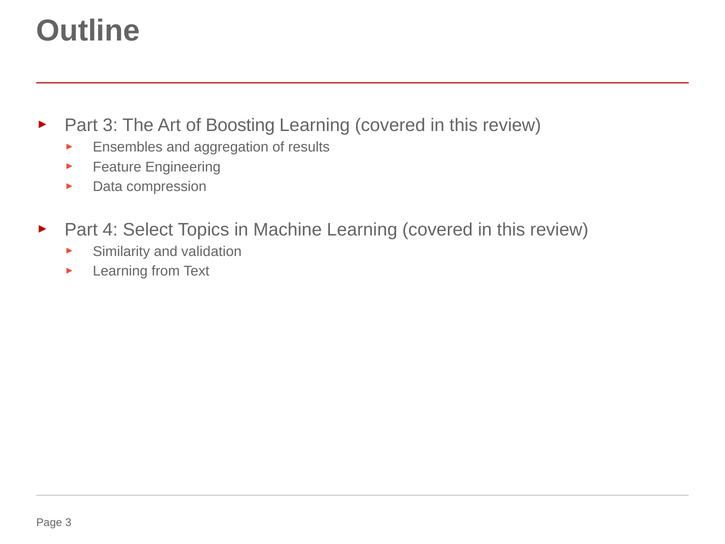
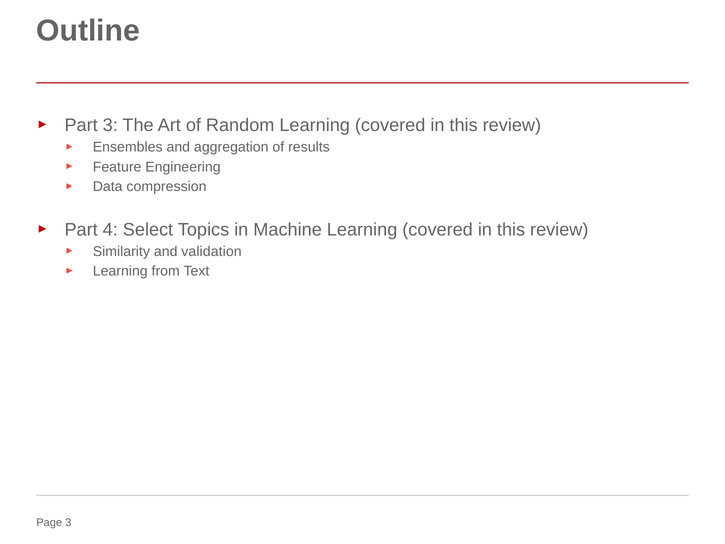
Boosting: Boosting -> Random
